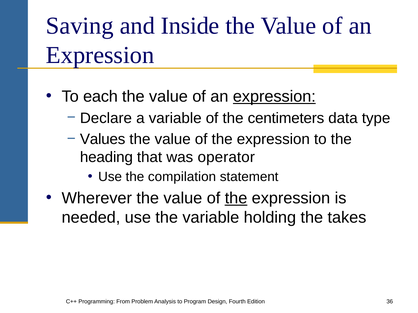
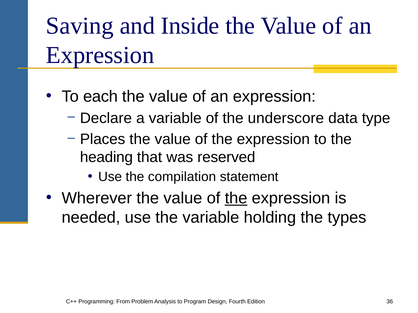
expression at (274, 97) underline: present -> none
centimeters: centimeters -> underscore
Values: Values -> Places
operator: operator -> reserved
takes: takes -> types
